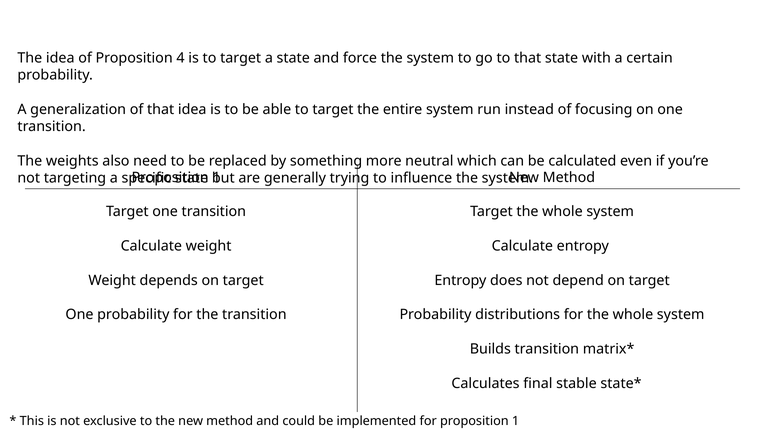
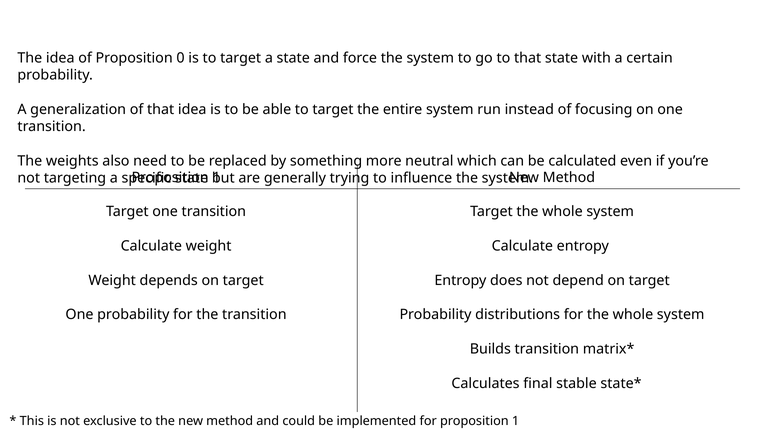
4: 4 -> 0
